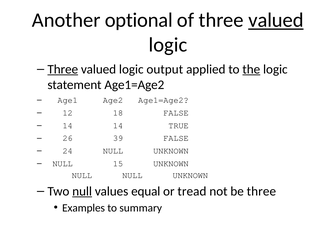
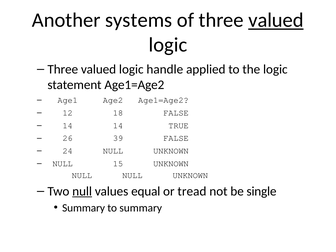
optional: optional -> systems
Three at (63, 69) underline: present -> none
output: output -> handle
the underline: present -> none
be three: three -> single
Examples at (84, 208): Examples -> Summary
